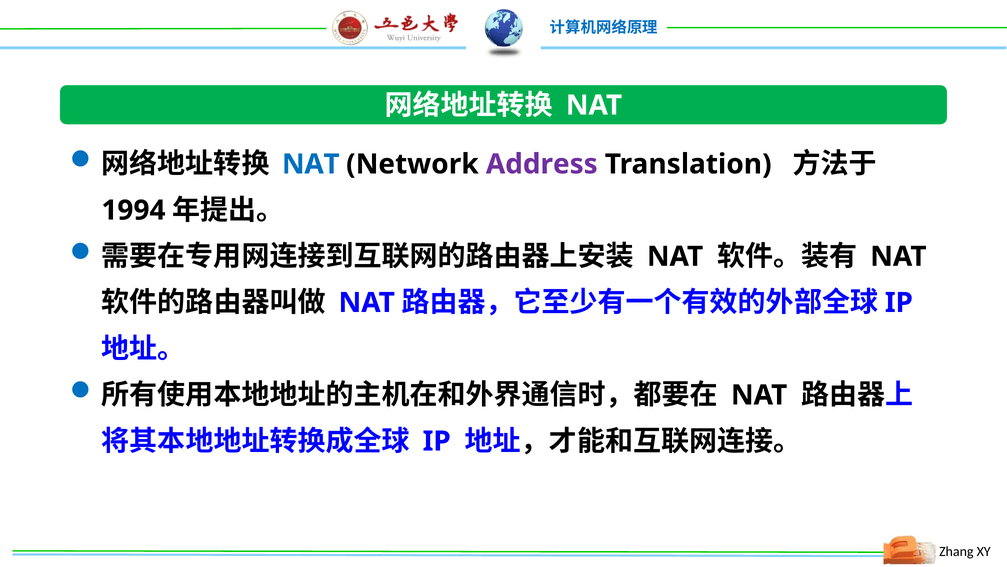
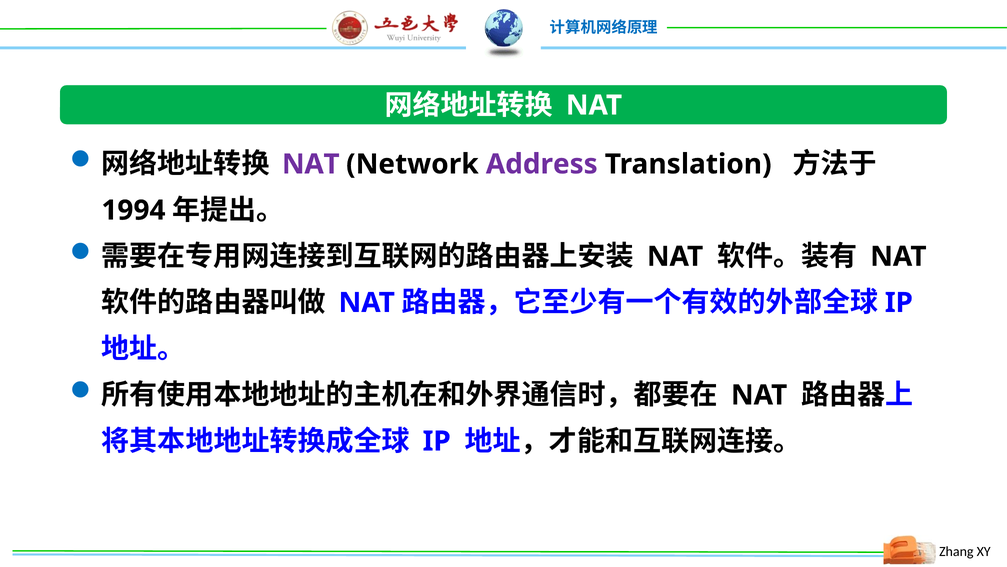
NAT at (311, 164) colour: blue -> purple
